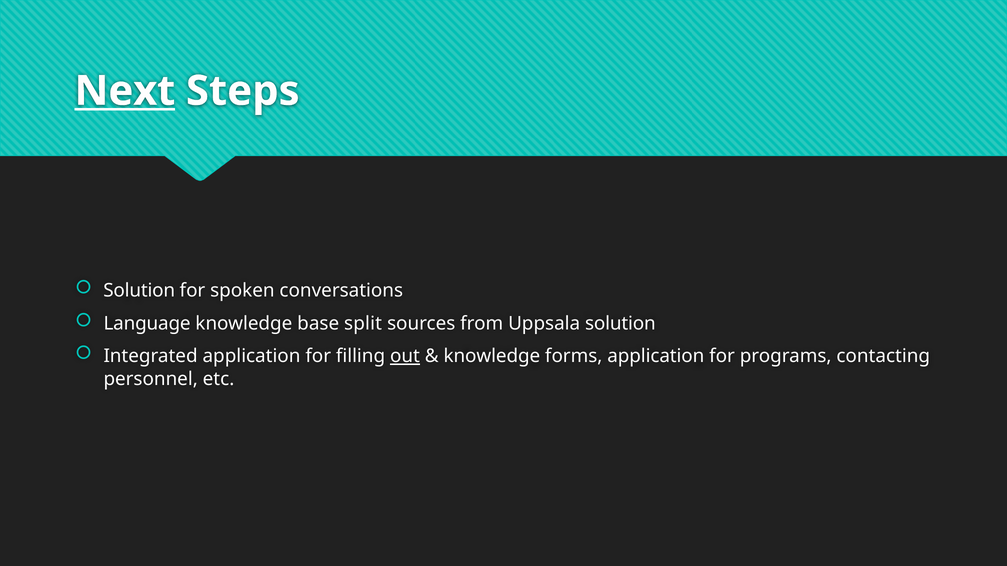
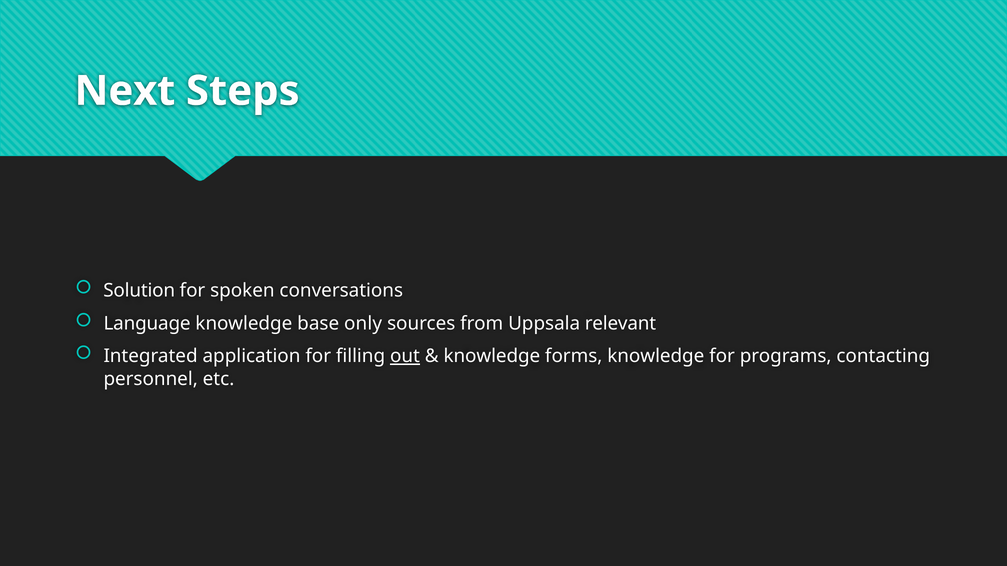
Next underline: present -> none
split: split -> only
Uppsala solution: solution -> relevant
forms application: application -> knowledge
